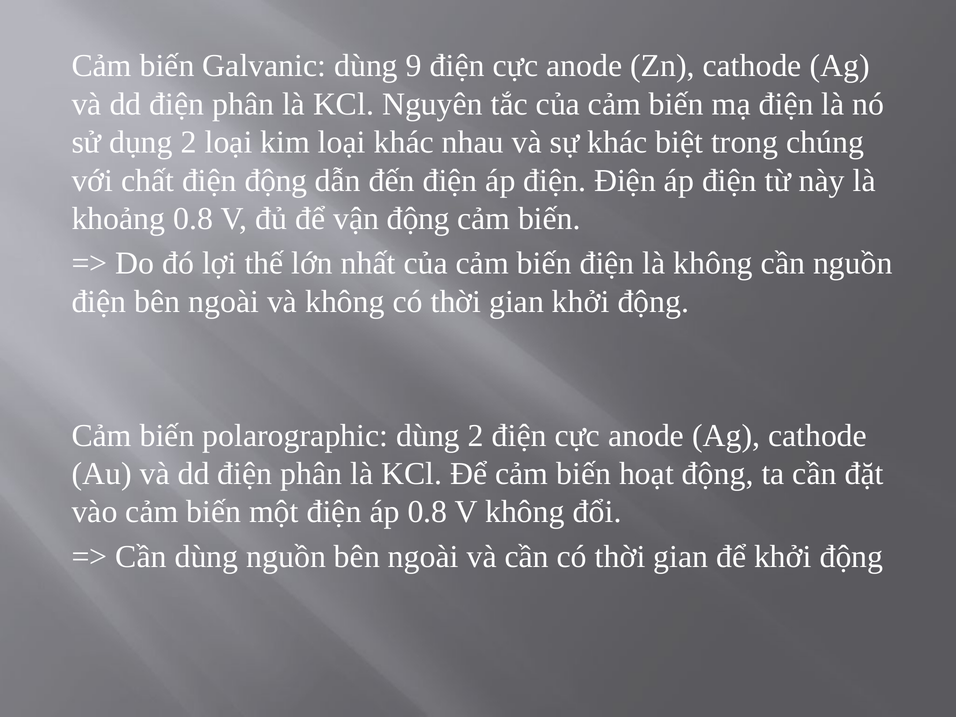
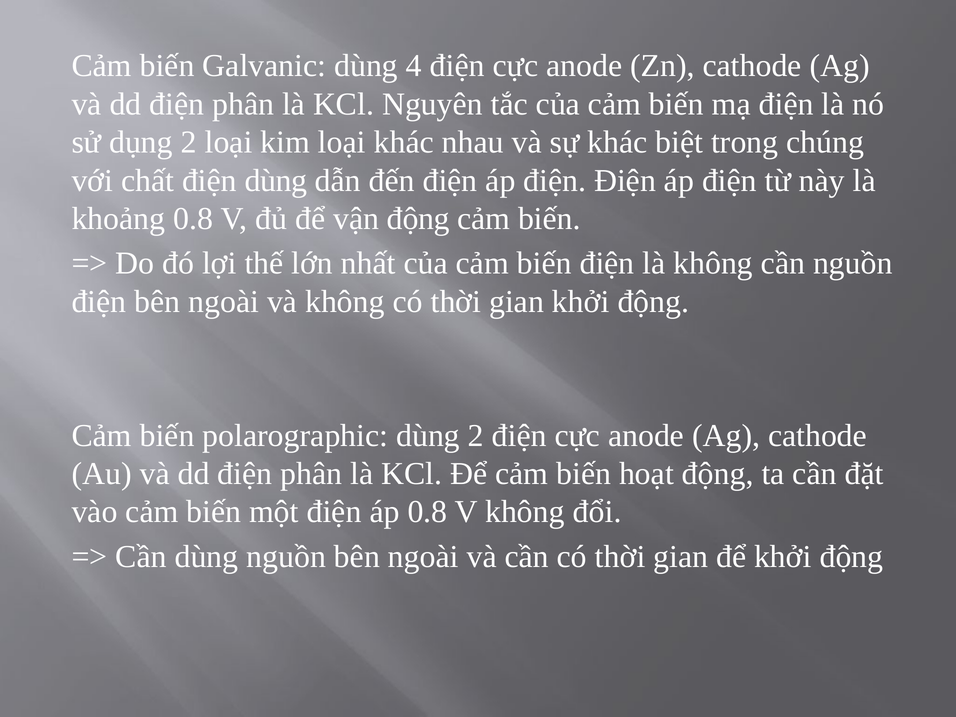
9: 9 -> 4
điện động: động -> dùng
